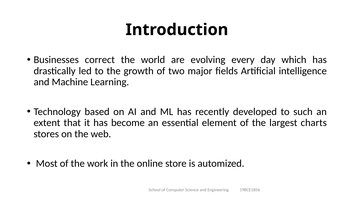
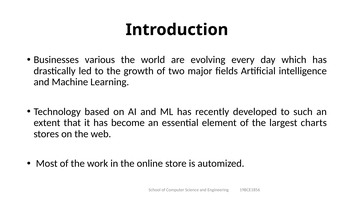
correct: correct -> various
